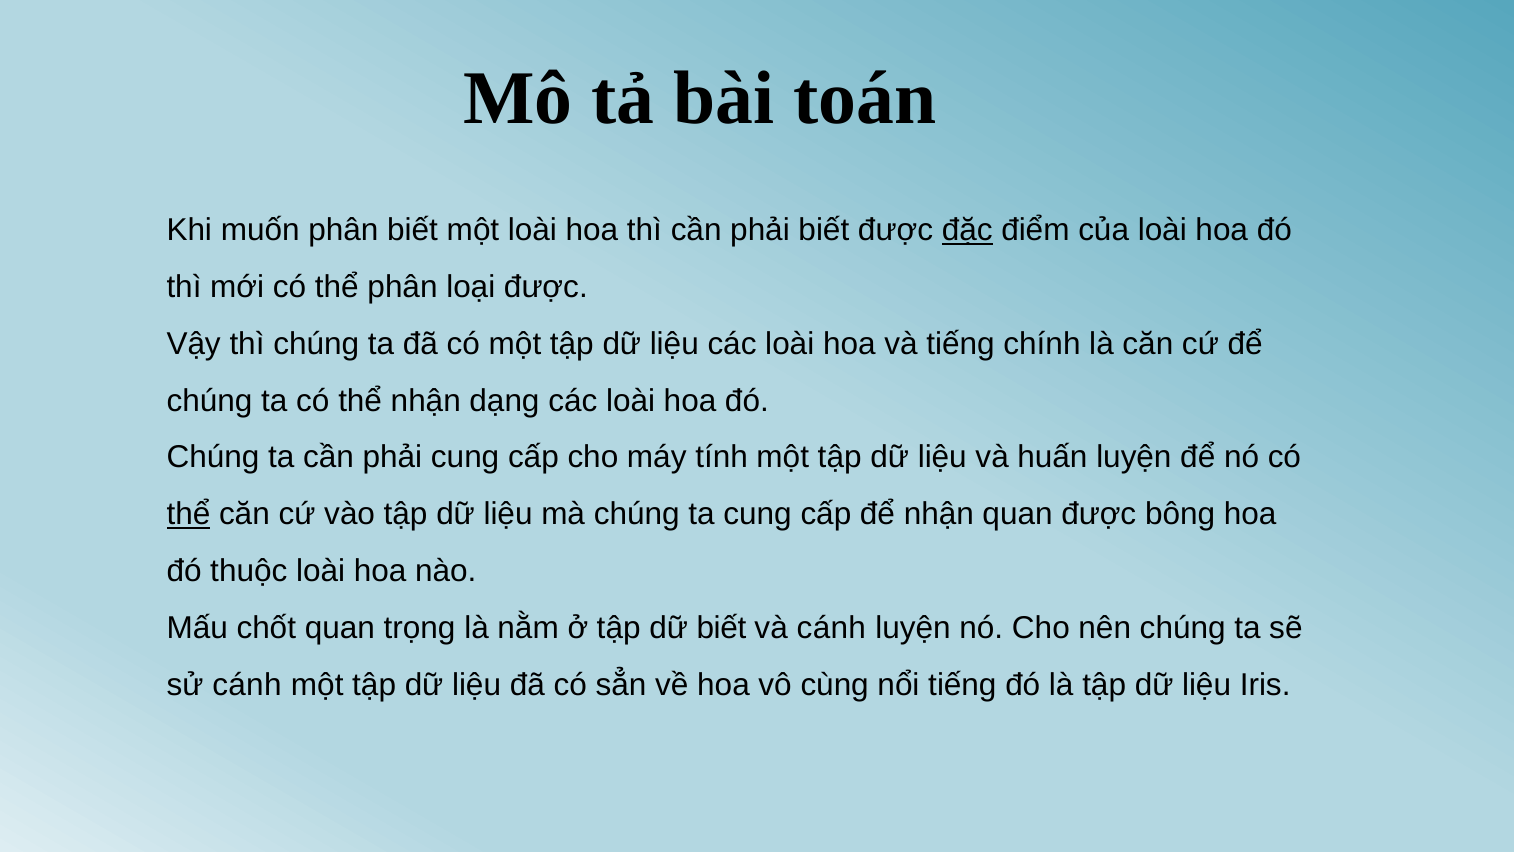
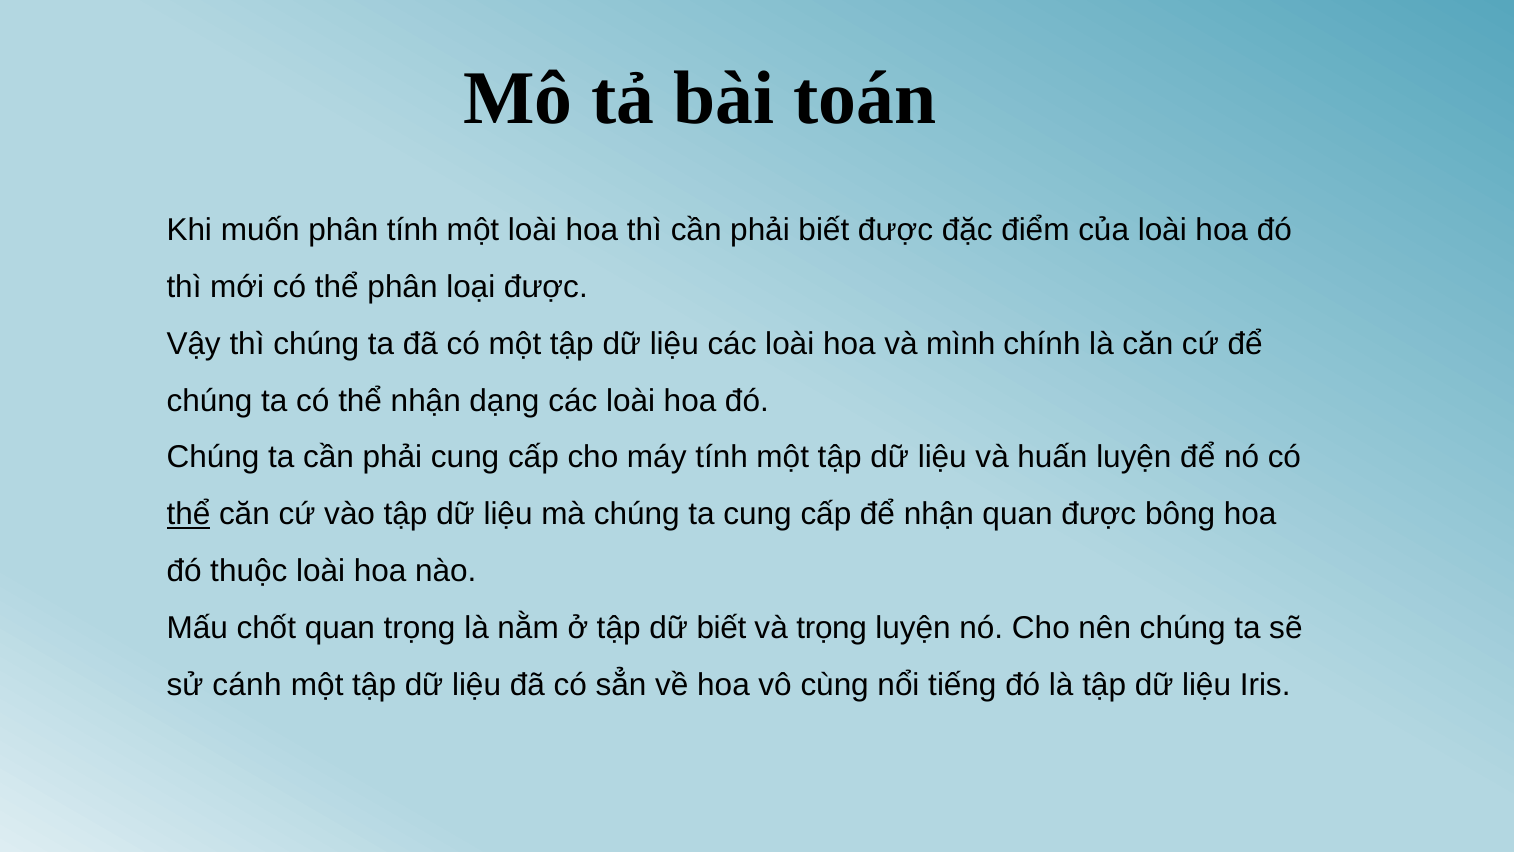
phân biết: biết -> tính
đặc underline: present -> none
và tiếng: tiếng -> mình
và cánh: cánh -> trọng
